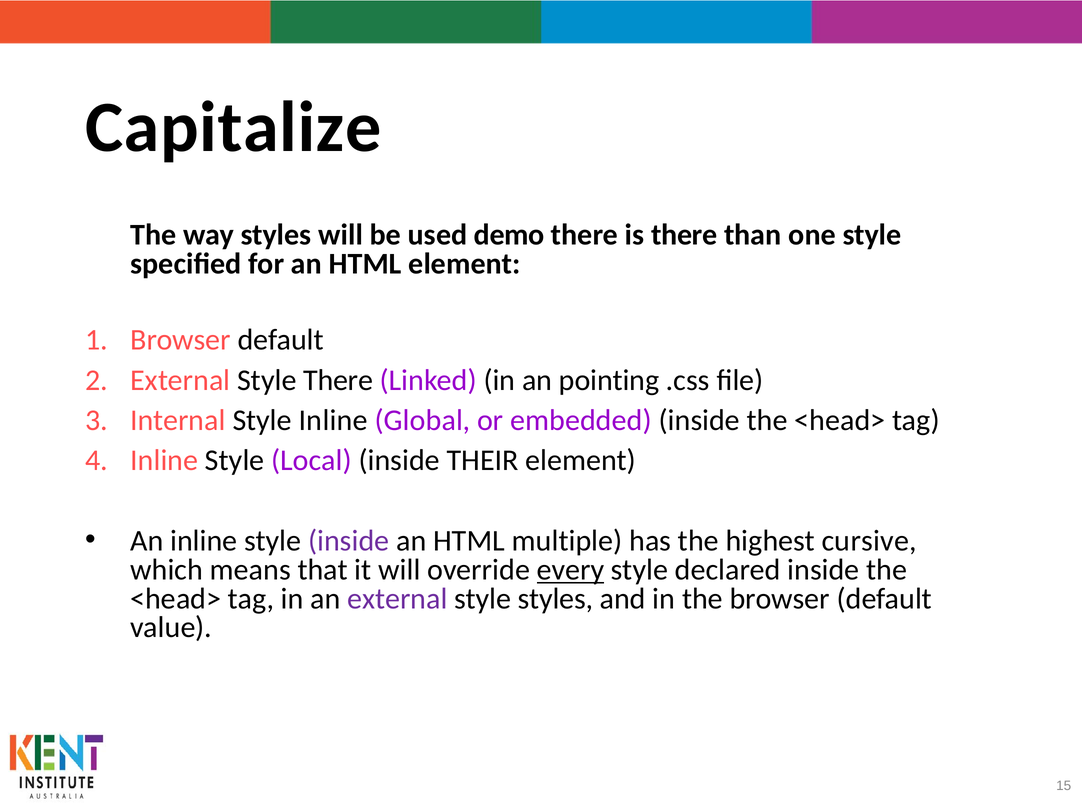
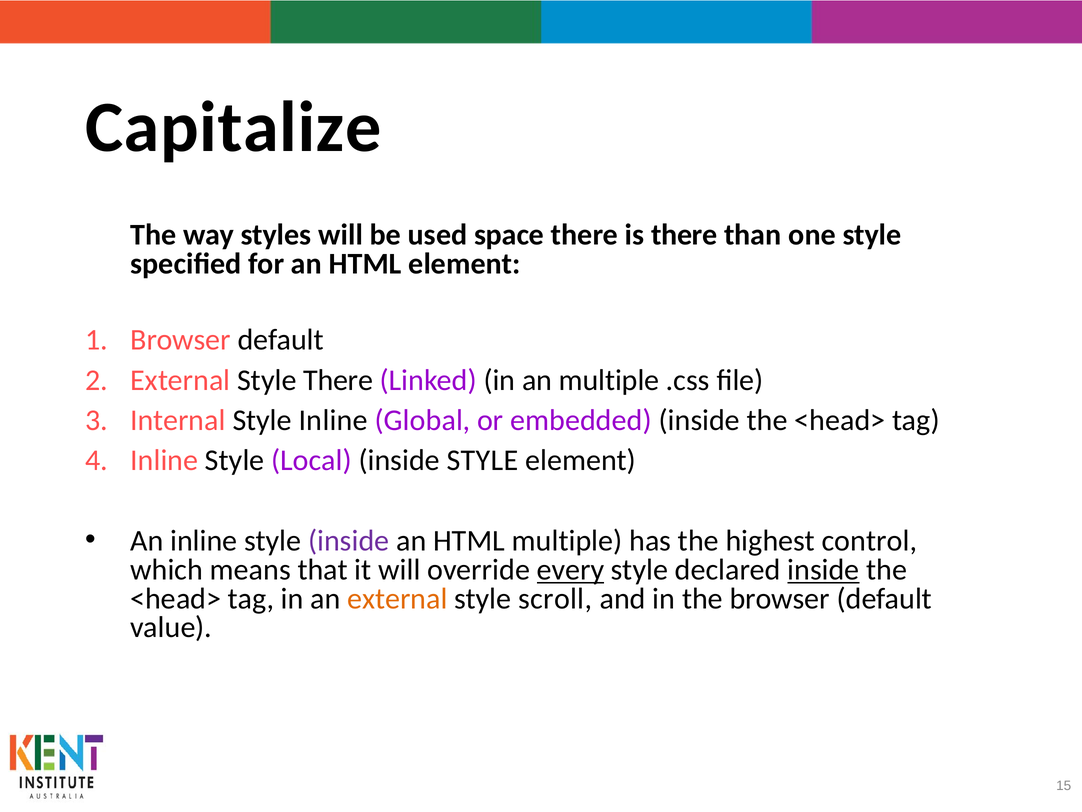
demo: demo -> space
an pointing: pointing -> multiple
inside THEIR: THEIR -> STYLE
cursive: cursive -> control
inside at (823, 569) underline: none -> present
external at (397, 598) colour: purple -> orange
style styles: styles -> scroll
